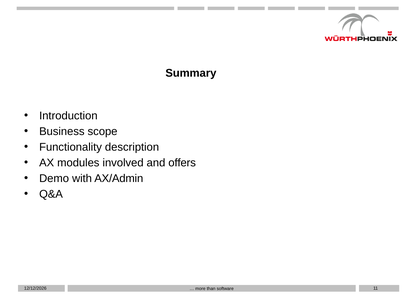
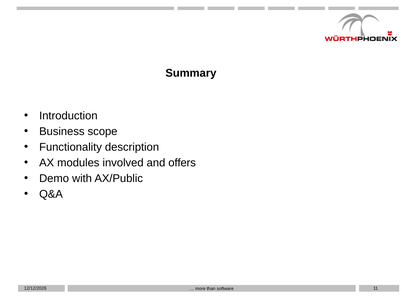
AX/Admin: AX/Admin -> AX/Public
